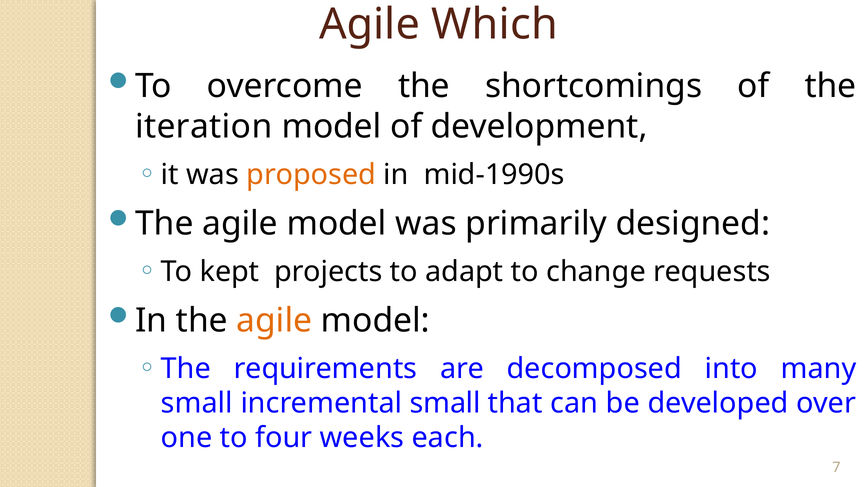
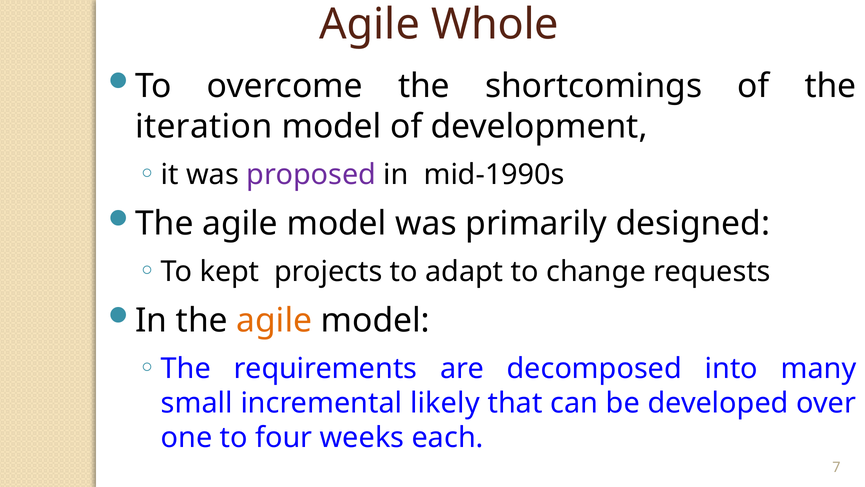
Which: Which -> Whole
proposed colour: orange -> purple
incremental small: small -> likely
